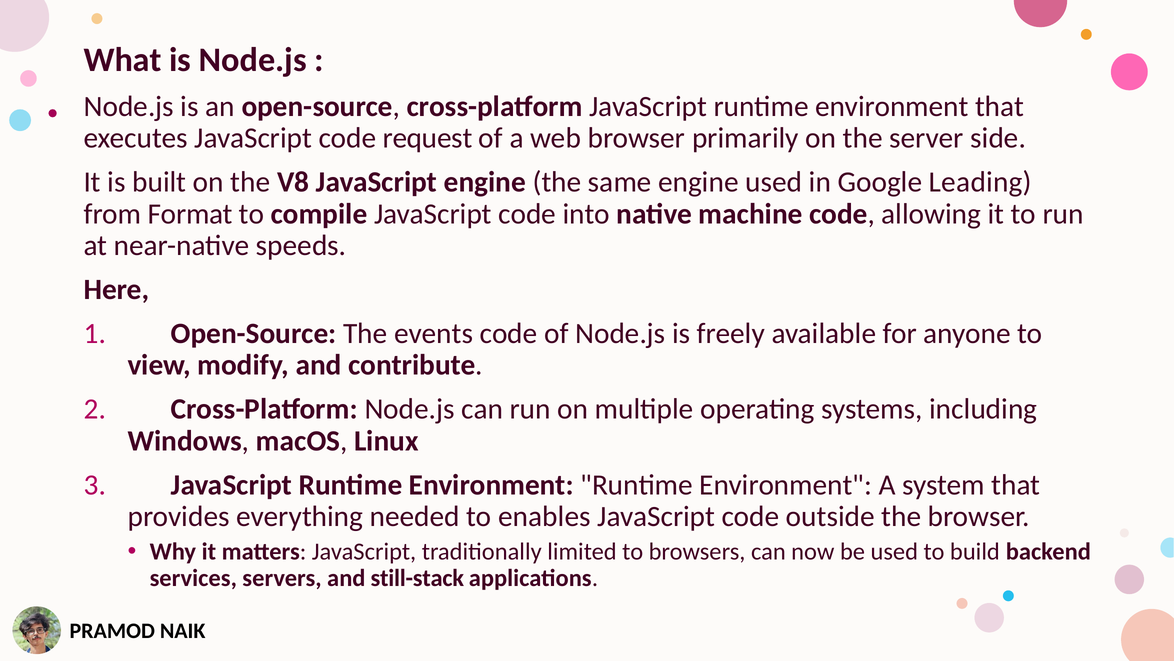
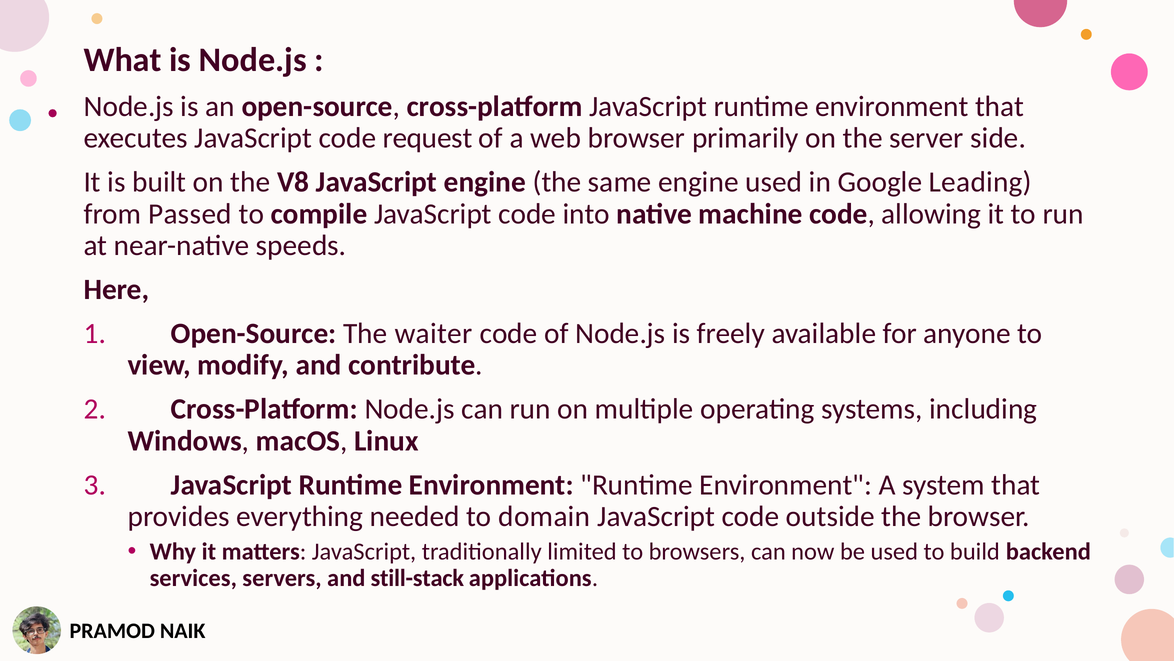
Format: Format -> Passed
events: events -> waiter
enables: enables -> domain
